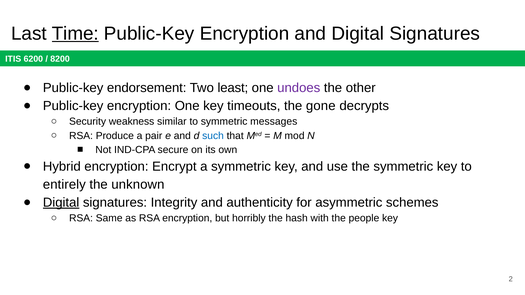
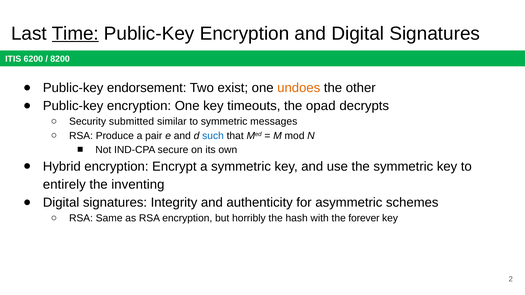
least: least -> exist
undoes colour: purple -> orange
gone: gone -> opad
weakness: weakness -> submitted
unknown: unknown -> inventing
Digital at (61, 203) underline: present -> none
people: people -> forever
